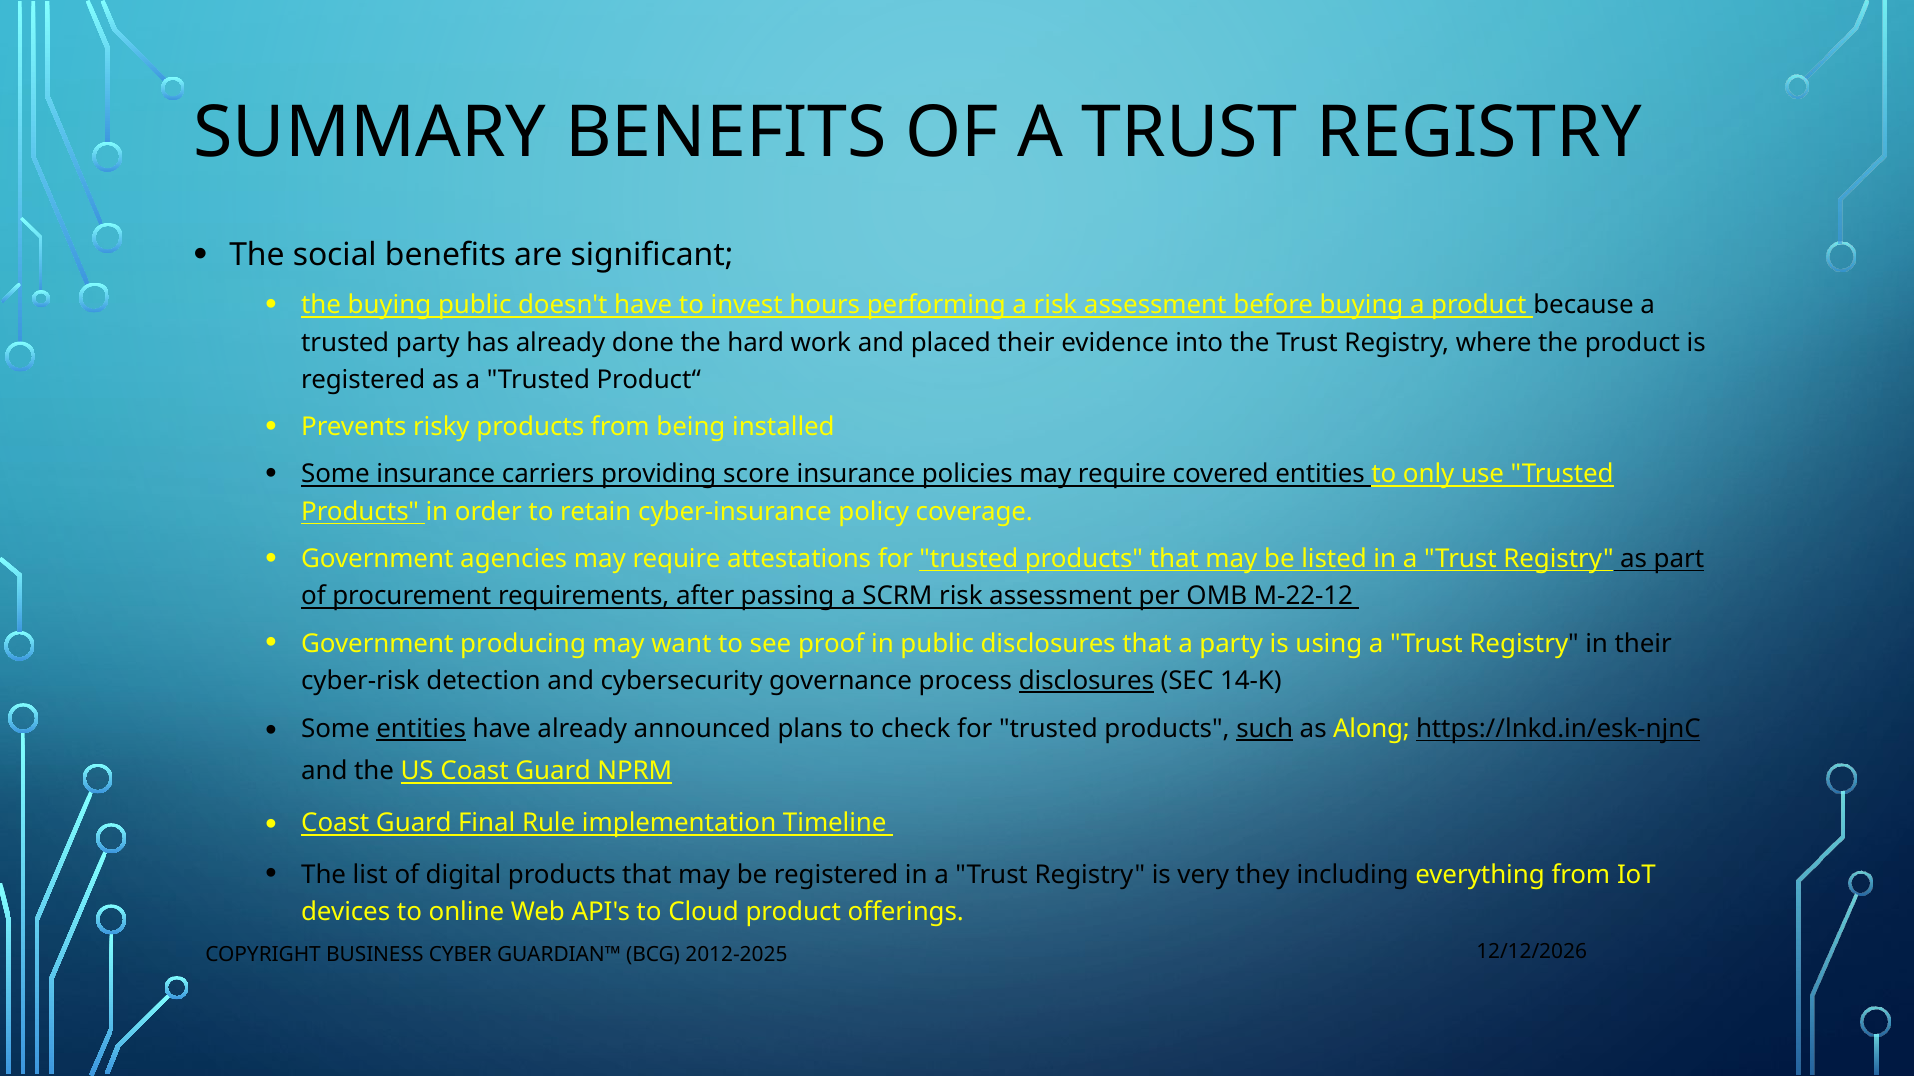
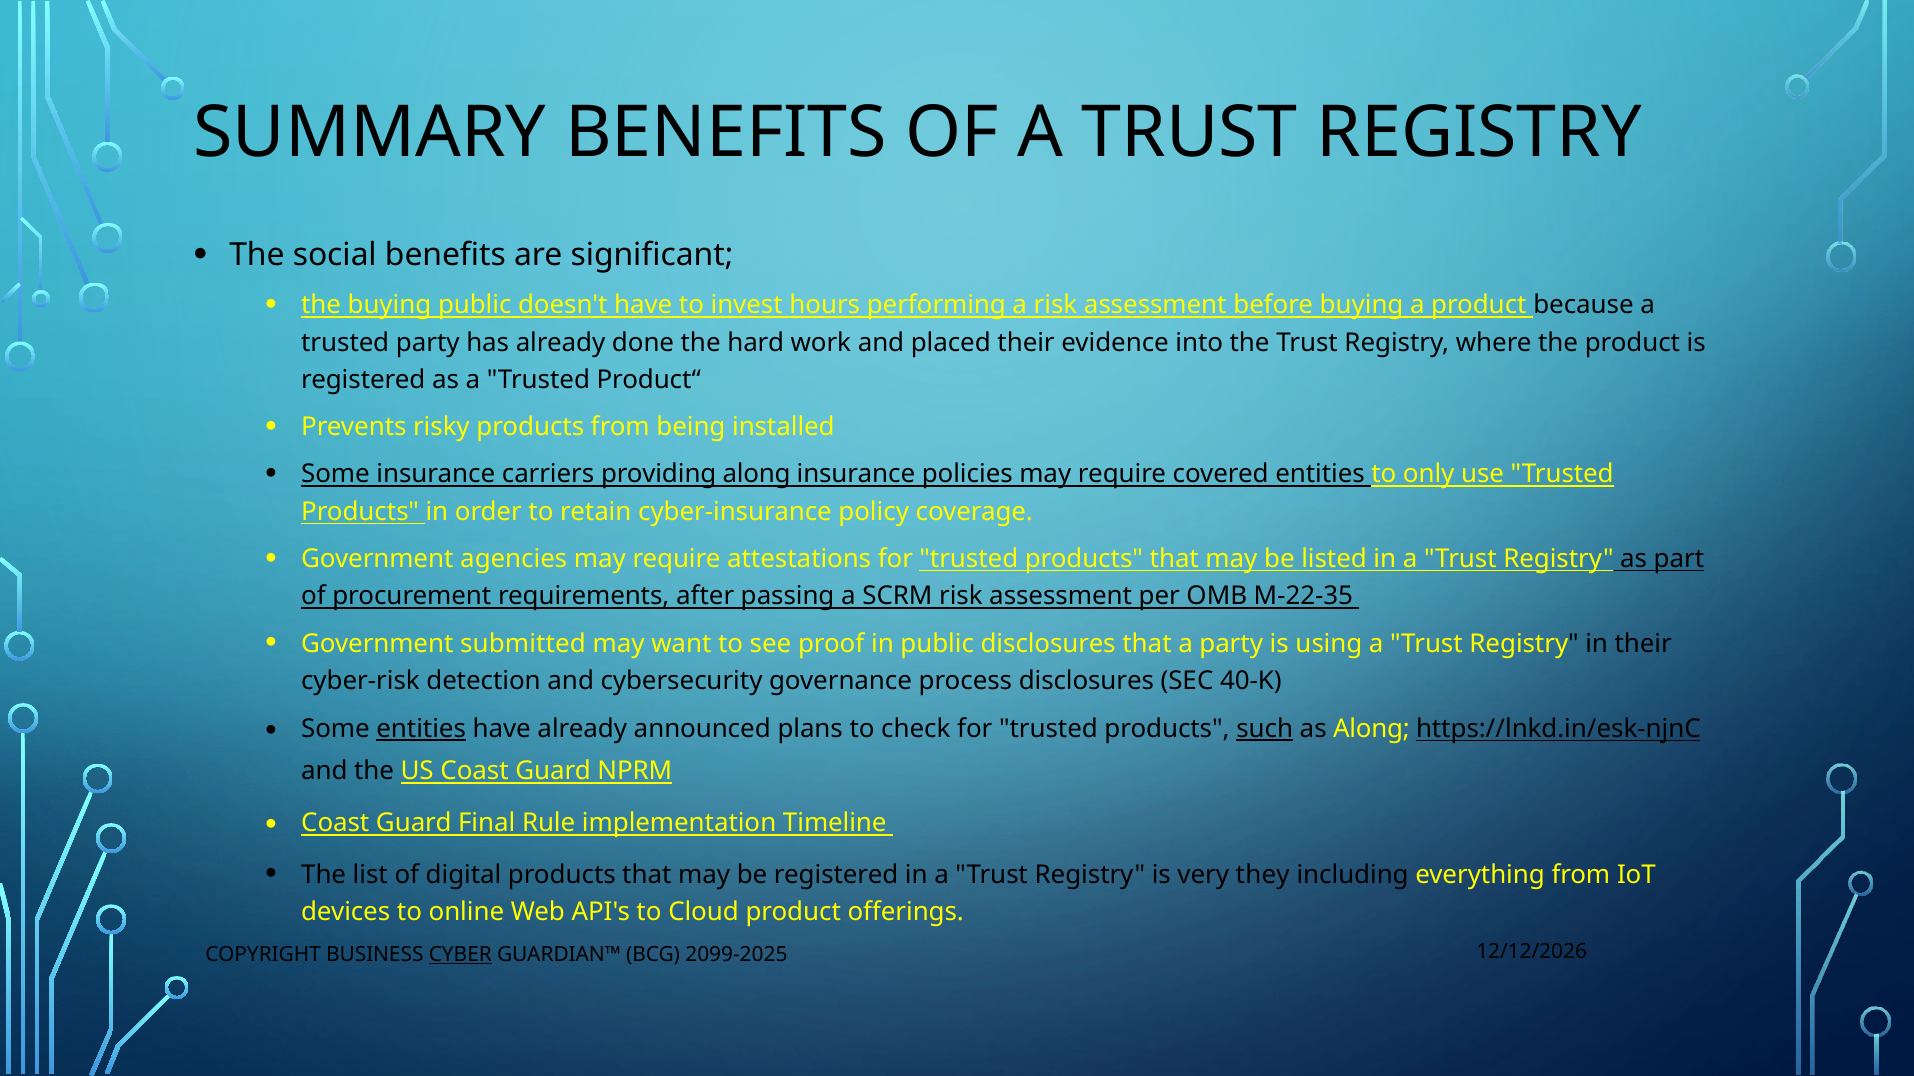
providing score: score -> along
M-22-12: M-22-12 -> M-22-35
producing: producing -> submitted
disclosures at (1086, 681) underline: present -> none
14-K: 14-K -> 40-K
CYBER underline: none -> present
2012-2025: 2012-2025 -> 2099-2025
